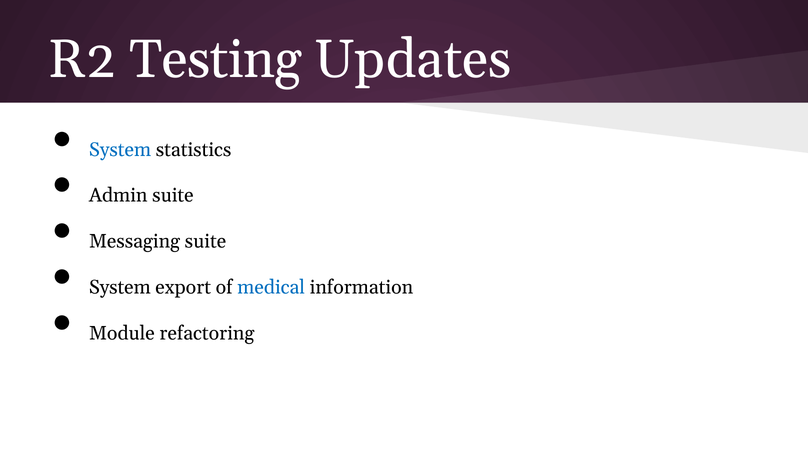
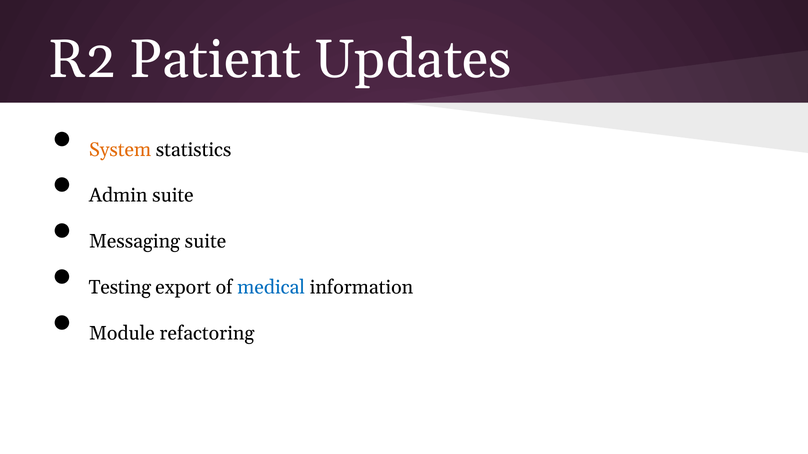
Testing: Testing -> Patient
System at (120, 150) colour: blue -> orange
System at (120, 288): System -> Testing
